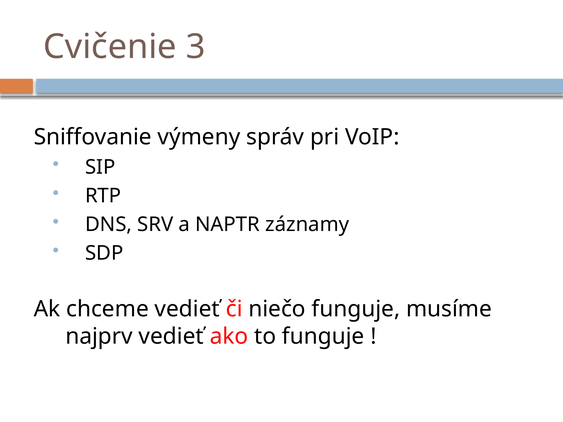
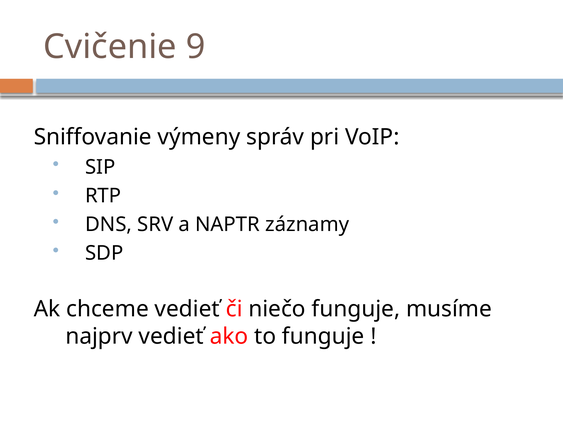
3: 3 -> 9
